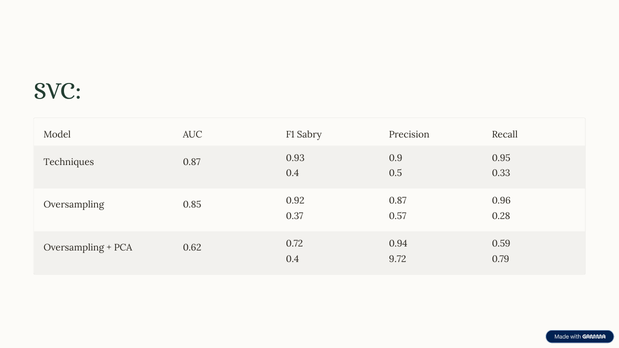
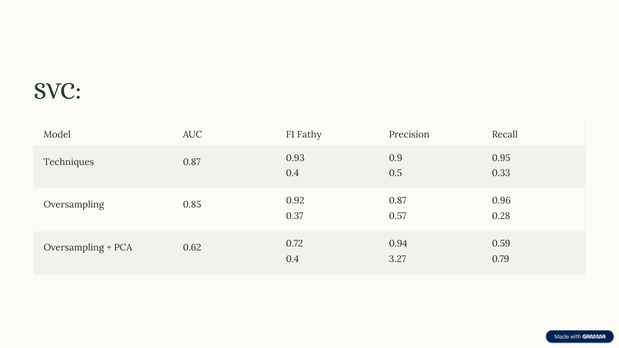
Sabry: Sabry -> Fathy
9.72: 9.72 -> 3.27
